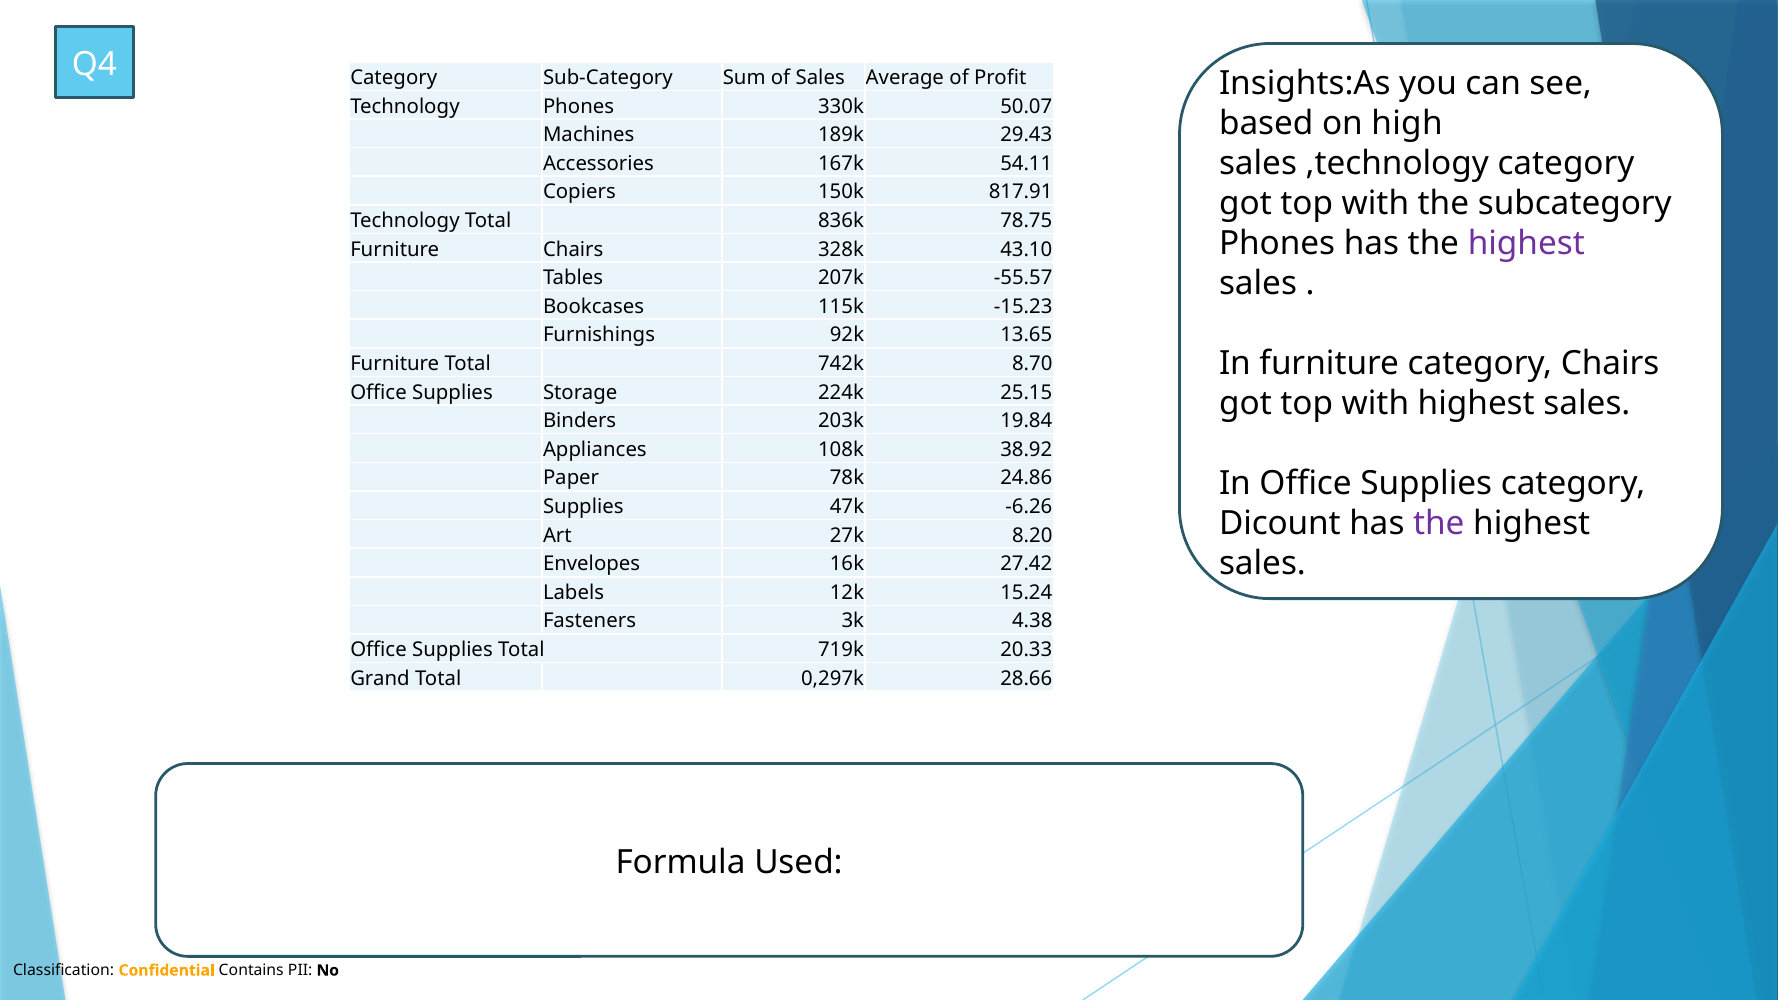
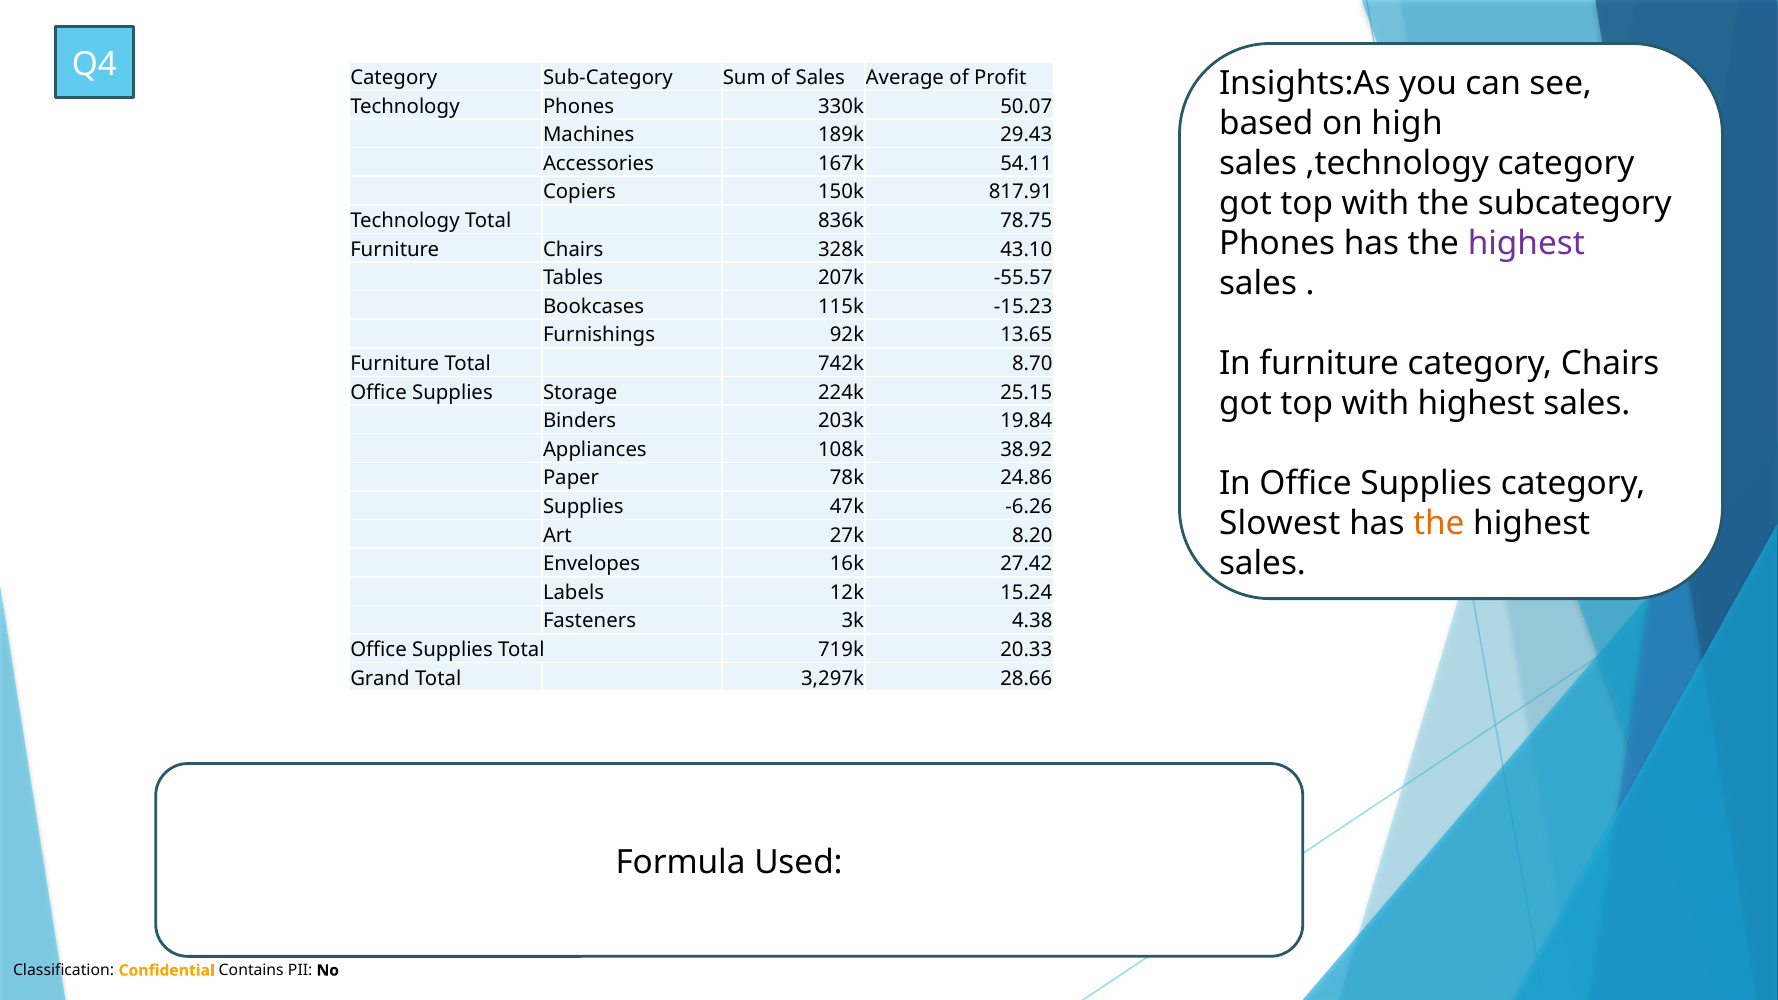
Dicount: Dicount -> Slowest
the at (1439, 523) colour: purple -> orange
0,297k: 0,297k -> 3,297k
